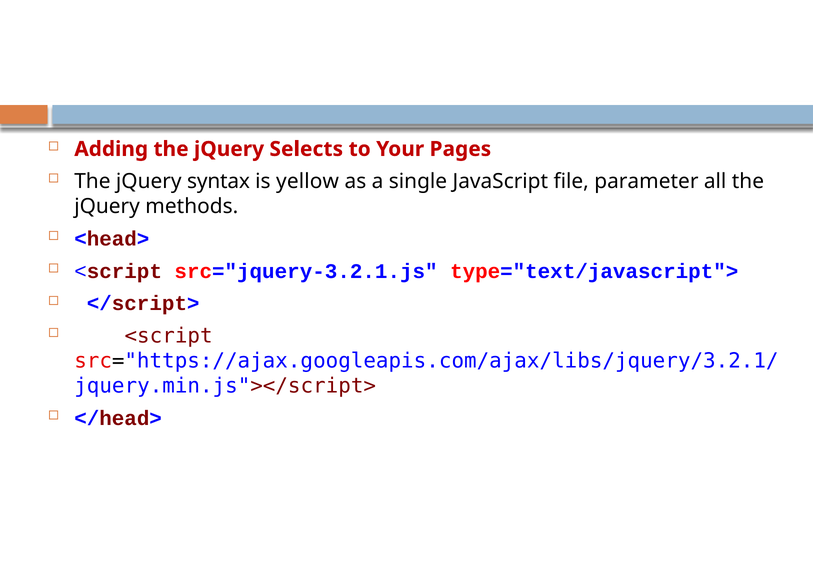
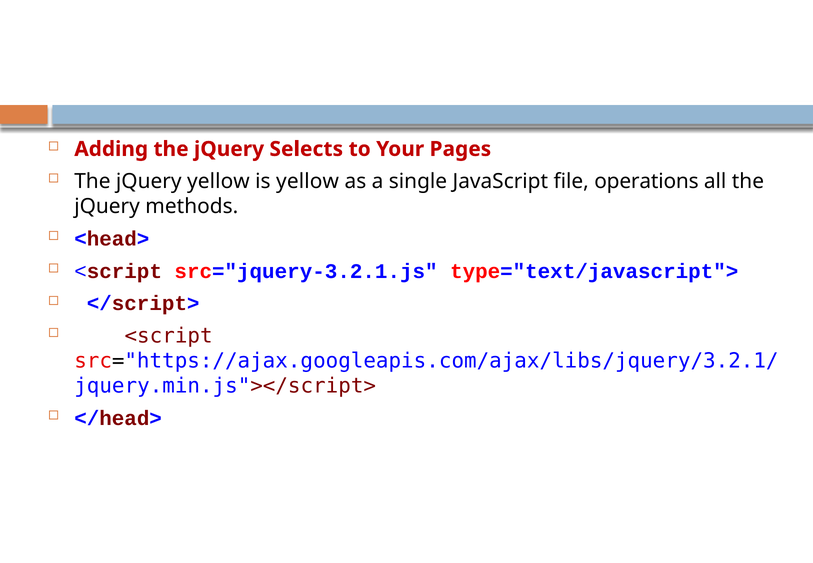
jQuery syntax: syntax -> yellow
parameter: parameter -> operations
